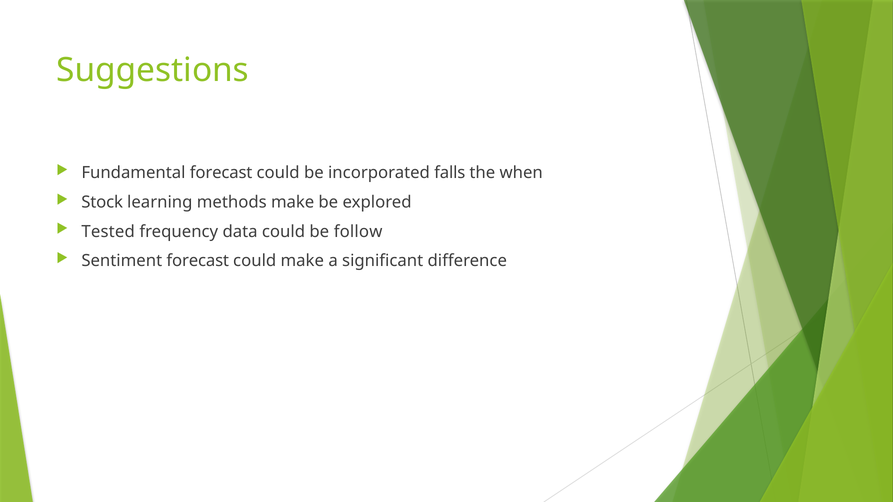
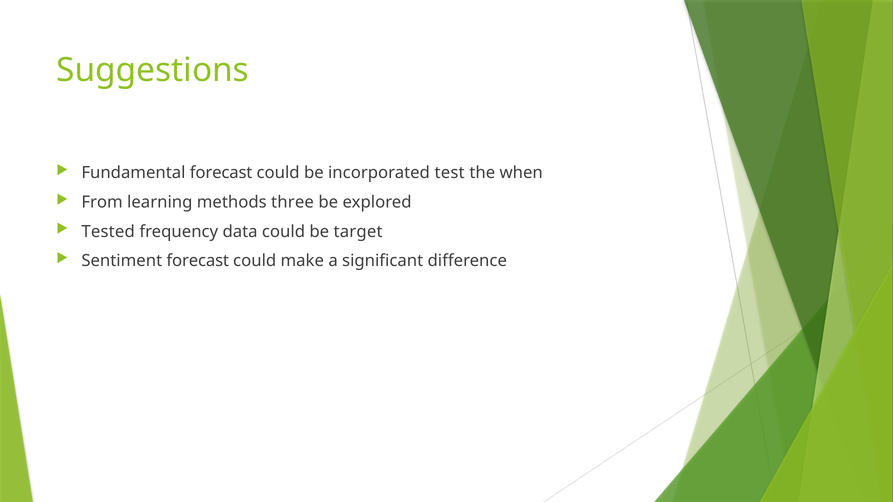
falls: falls -> test
Stock: Stock -> From
methods make: make -> three
follow: follow -> target
